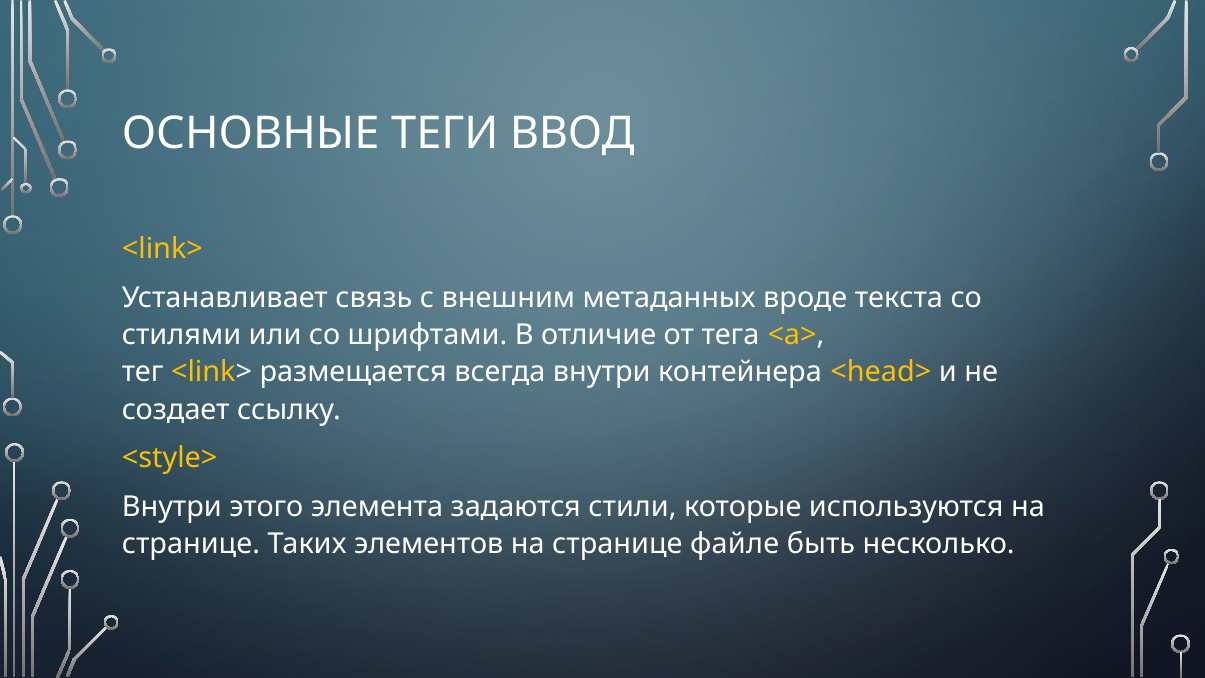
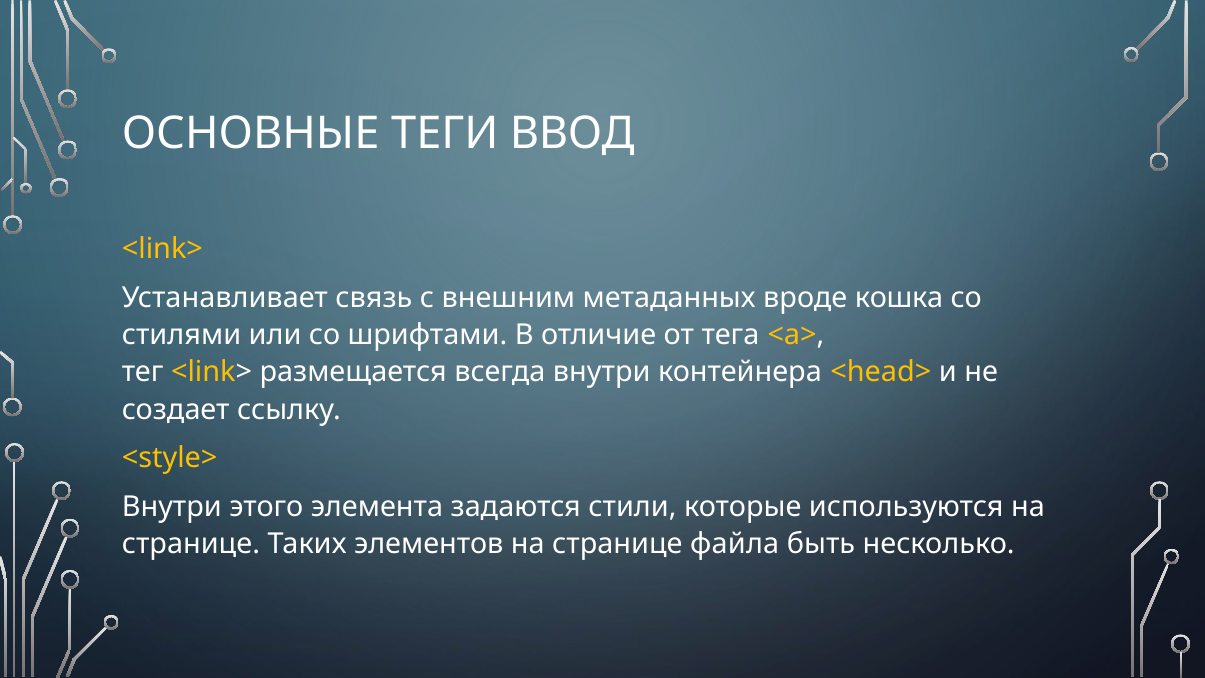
текста: текста -> кошка
файле: файле -> файла
